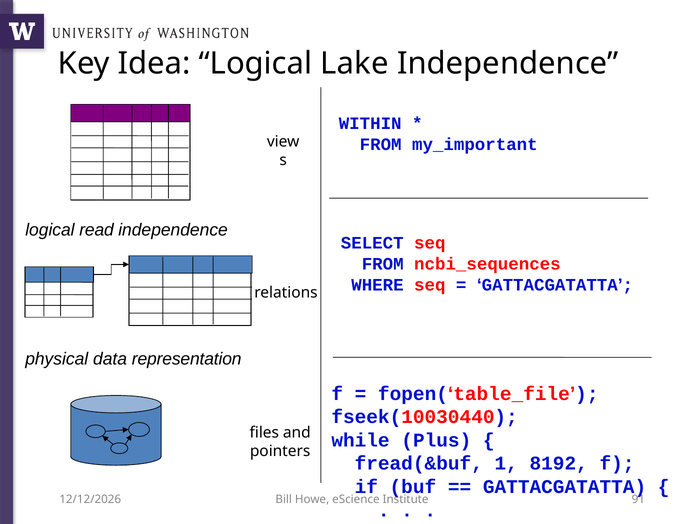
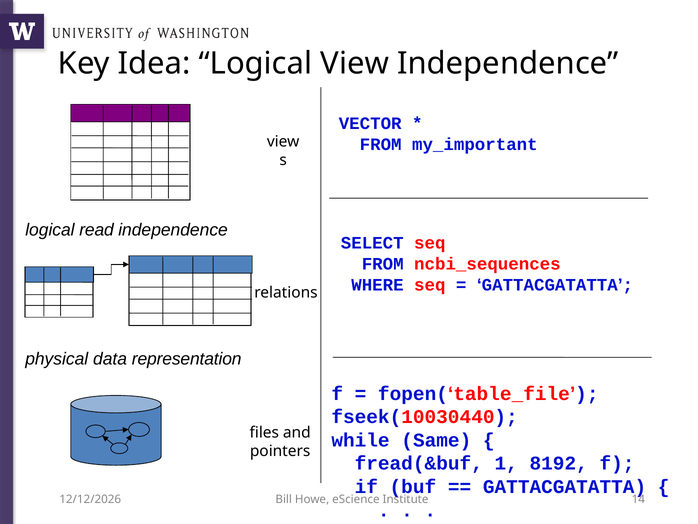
Logical Lake: Lake -> View
WITHIN: WITHIN -> VECTOR
Plus: Plus -> Same
91: 91 -> 14
